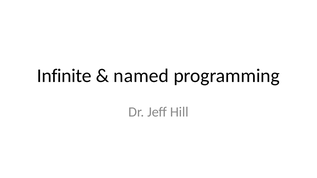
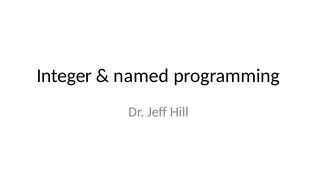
Infinite: Infinite -> Integer
